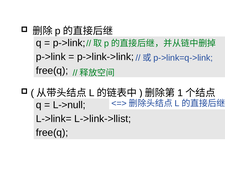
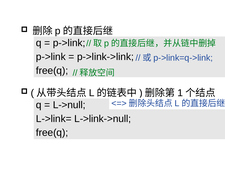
L->link->llist: L->link->llist -> L->link->null
